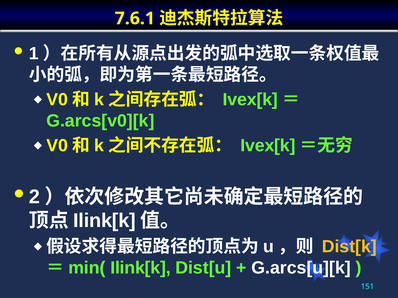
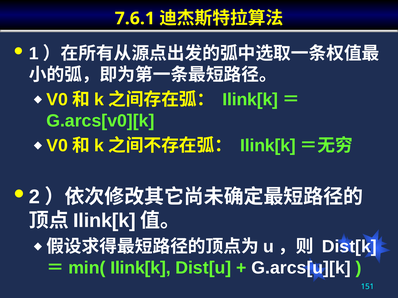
Ivex[k at (250, 100): Ivex[k -> Ilink[k
Ivex[k at (268, 146): Ivex[k -> Ilink[k
Dist[k colour: yellow -> white
